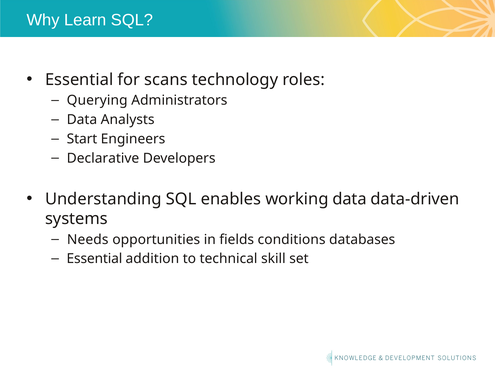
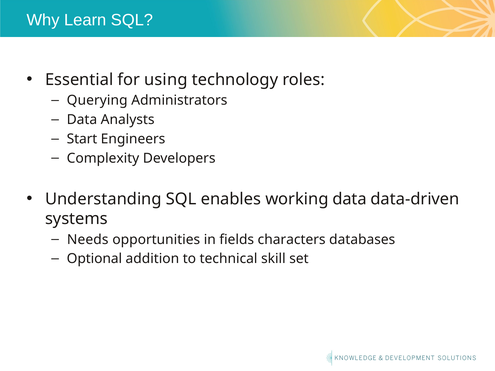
scans: scans -> using
Declarative: Declarative -> Complexity
conditions: conditions -> characters
Essential at (94, 259): Essential -> Optional
